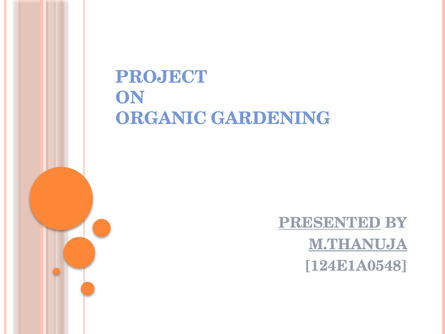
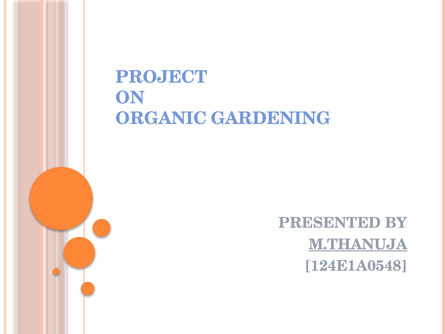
PRESENTED underline: present -> none
